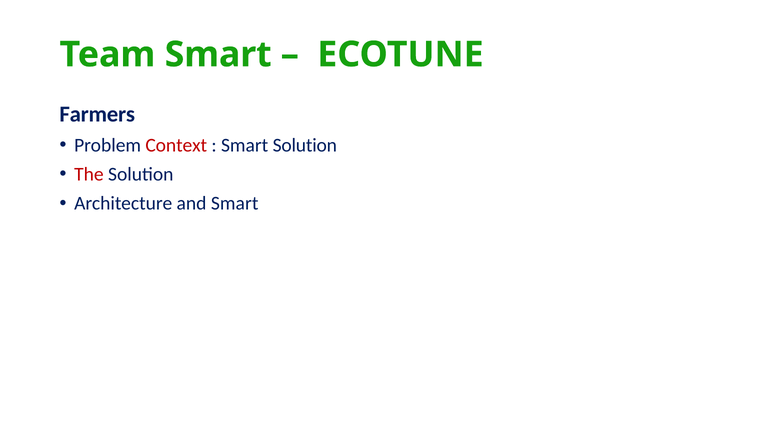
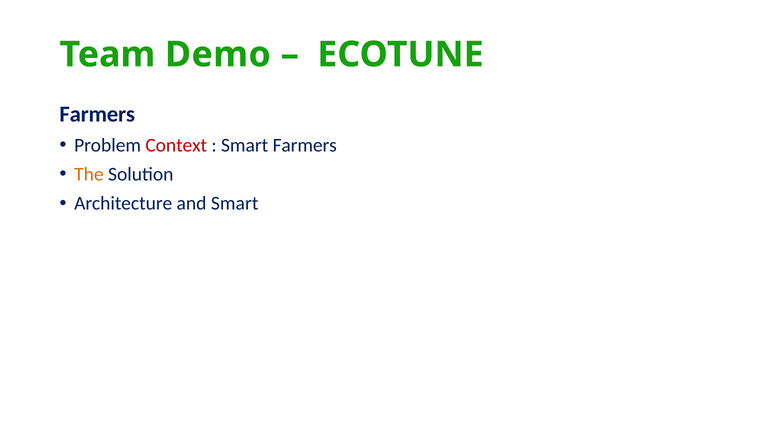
Team Smart: Smart -> Demo
Smart Solution: Solution -> Farmers
The colour: red -> orange
